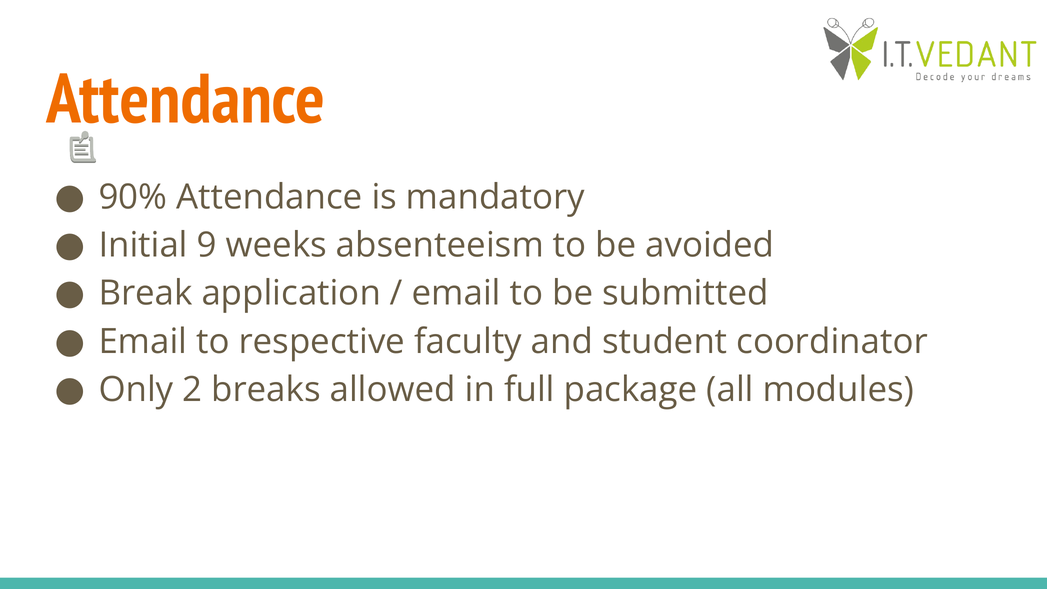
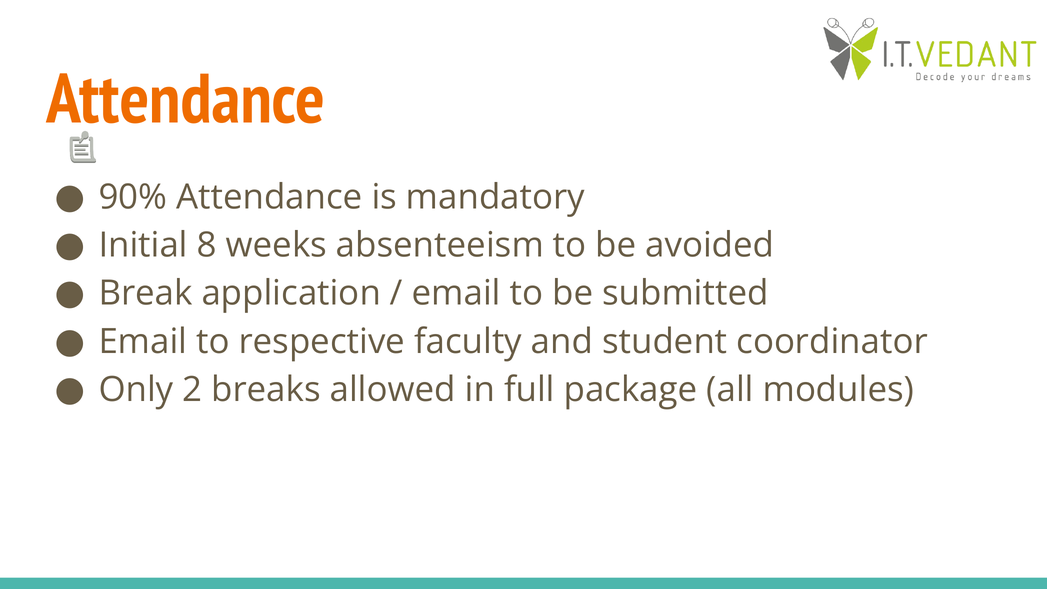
9: 9 -> 8
